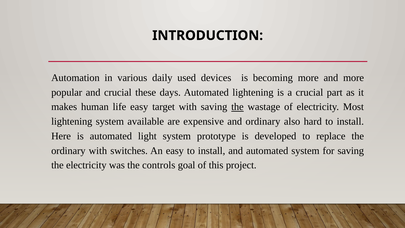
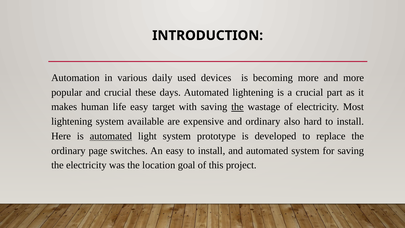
automated at (111, 136) underline: none -> present
ordinary with: with -> page
controls: controls -> location
